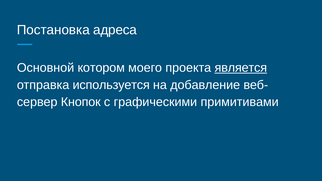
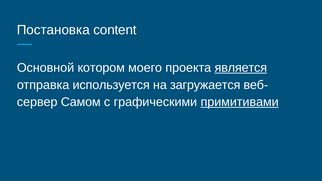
адреса: адреса -> content
добавление: добавление -> загружается
Кнопок: Кнопок -> Самом
примитивами underline: none -> present
